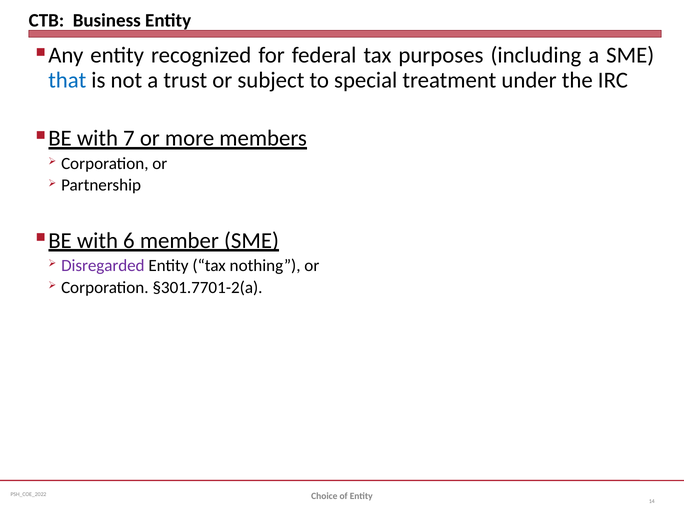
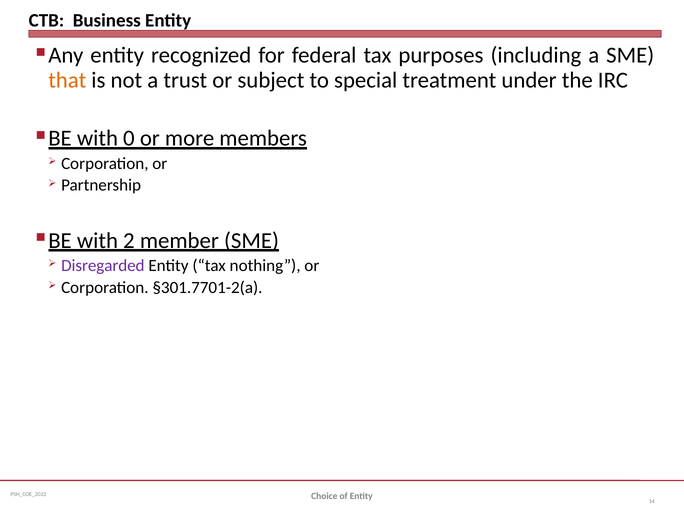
that colour: blue -> orange
7: 7 -> 0
6: 6 -> 2
